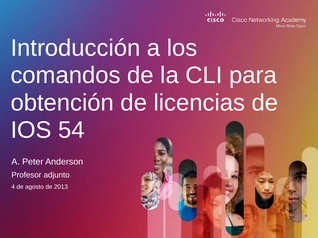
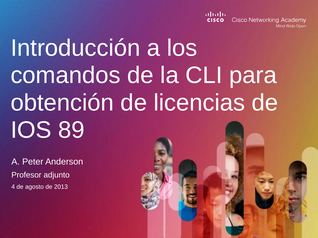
54: 54 -> 89
